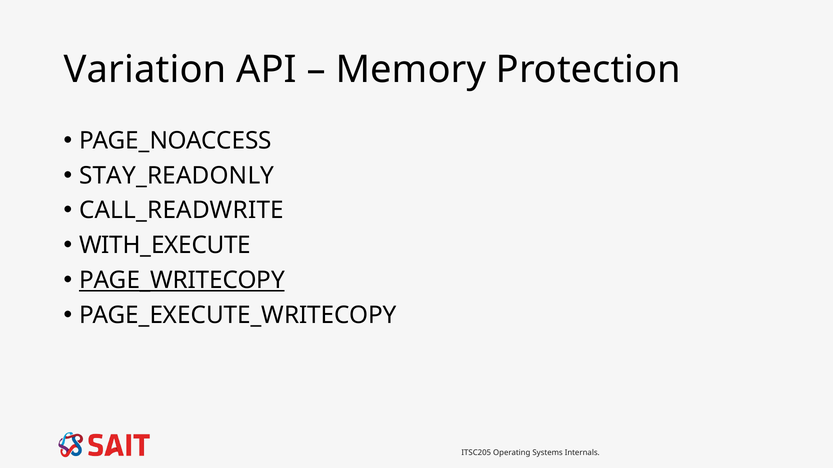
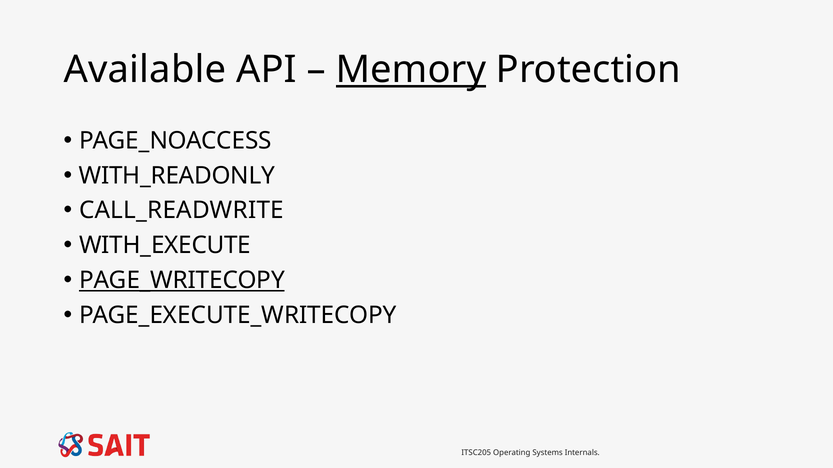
Variation: Variation -> Available
Memory underline: none -> present
STAY_READONLY: STAY_READONLY -> WITH_READONLY
